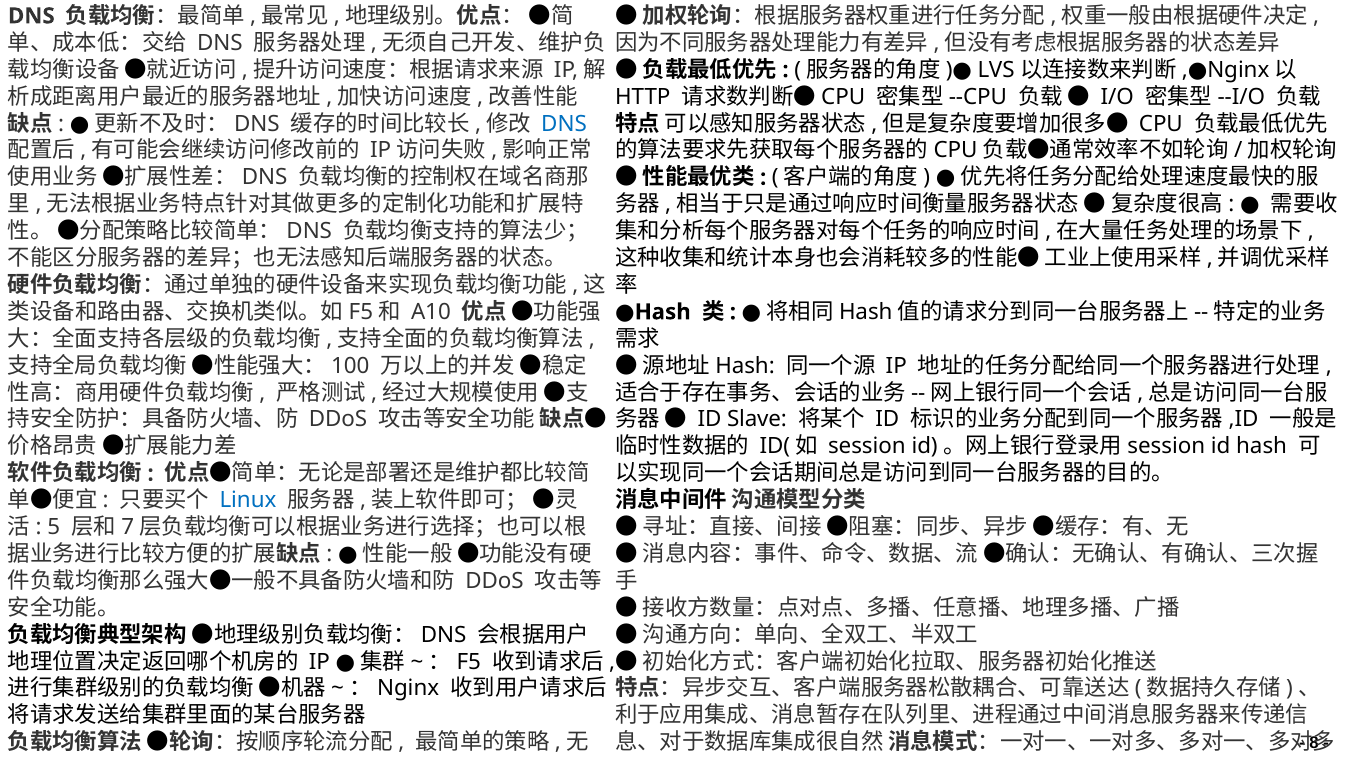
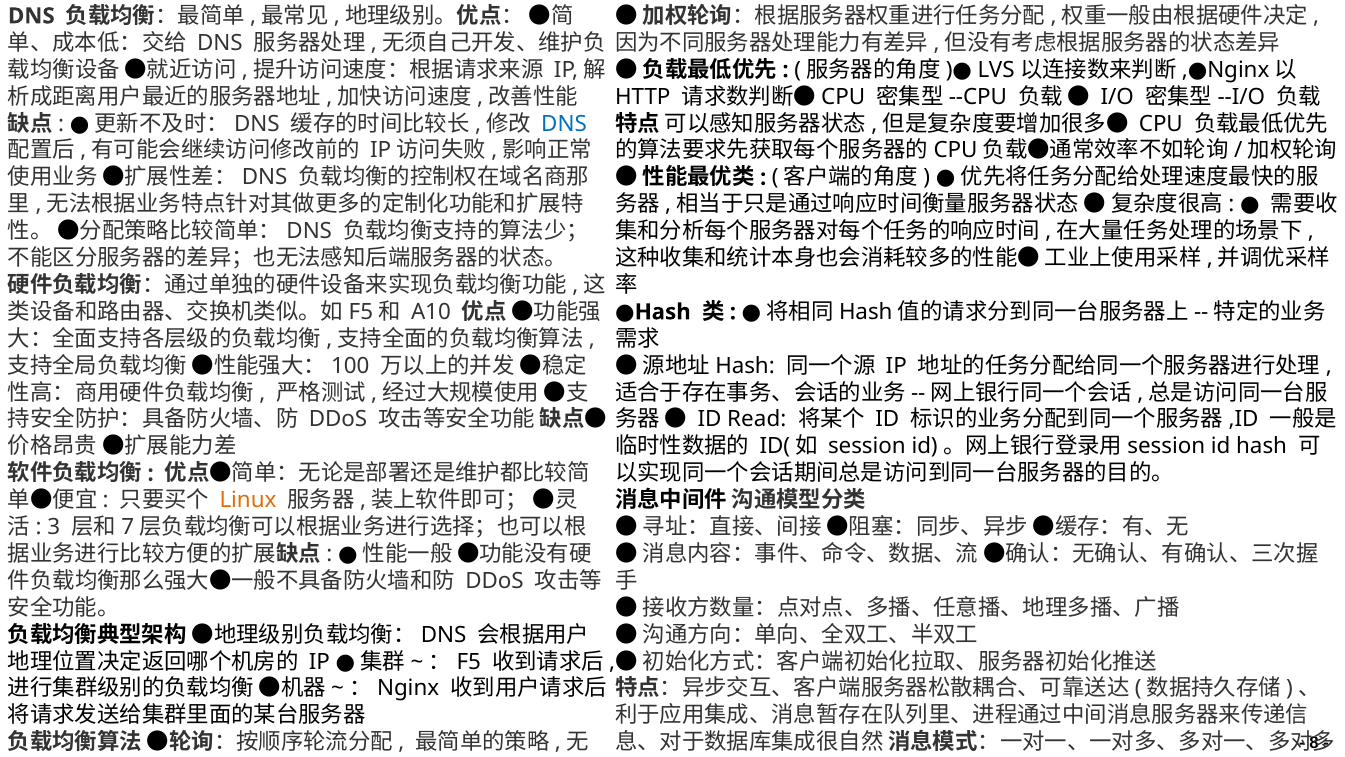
Slave: Slave -> Read
Linux colour: blue -> orange
5: 5 -> 3
